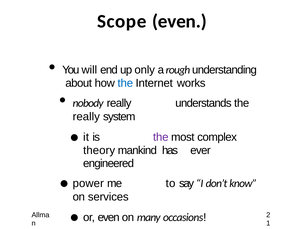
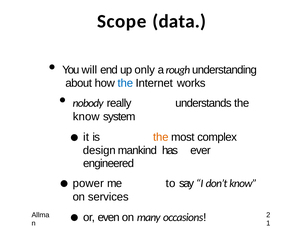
Scope even: even -> data
really at (86, 116): really -> know
the at (161, 137) colour: purple -> orange
theory: theory -> design
